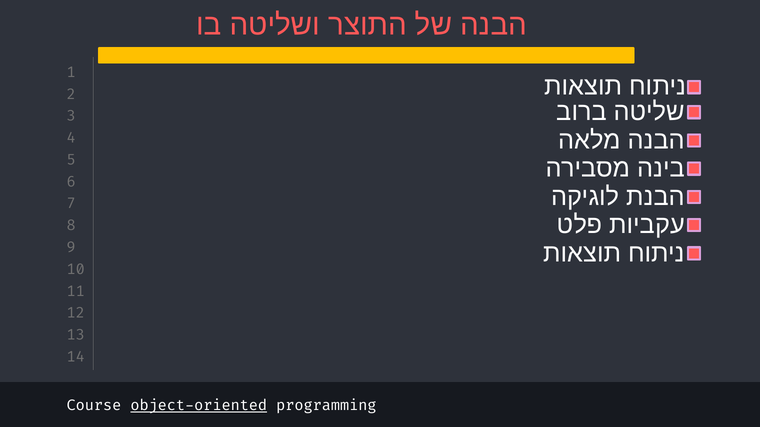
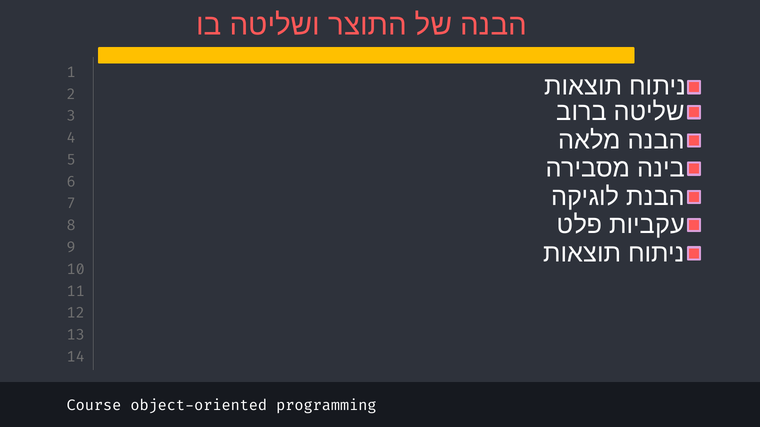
object-oriented underline: present -> none
